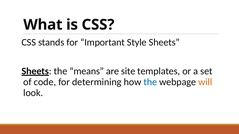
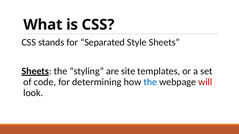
Important: Important -> Separated
means: means -> styling
will colour: orange -> red
